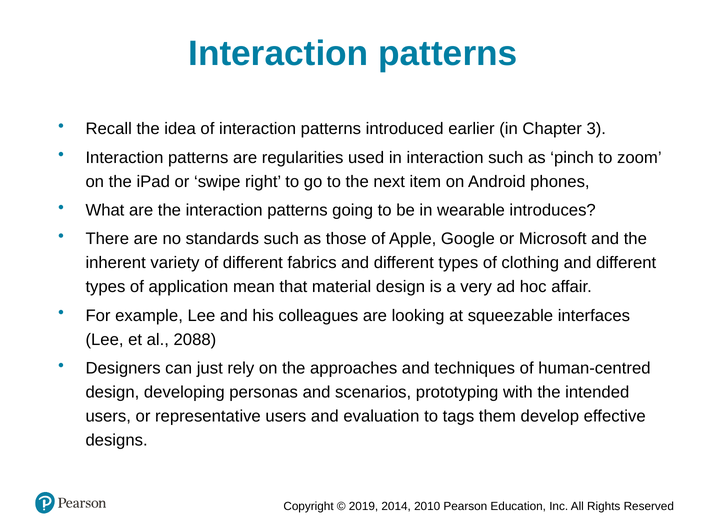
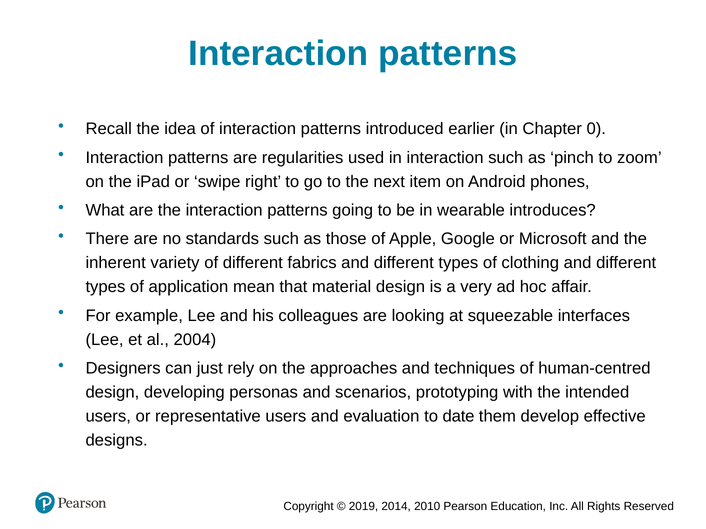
3: 3 -> 0
2088: 2088 -> 2004
tags: tags -> date
